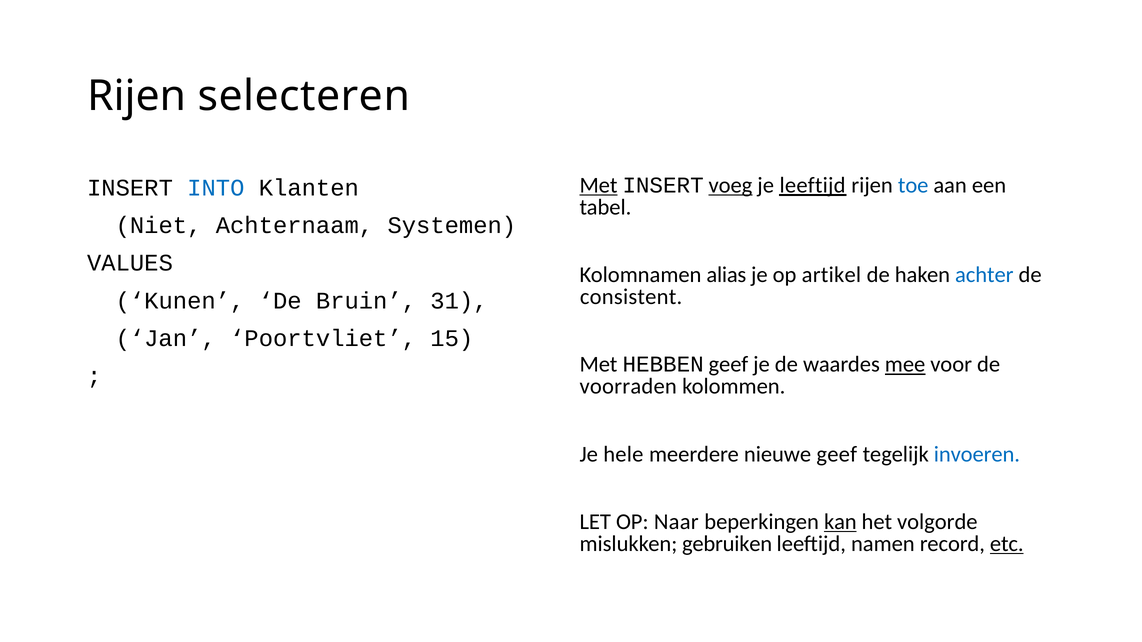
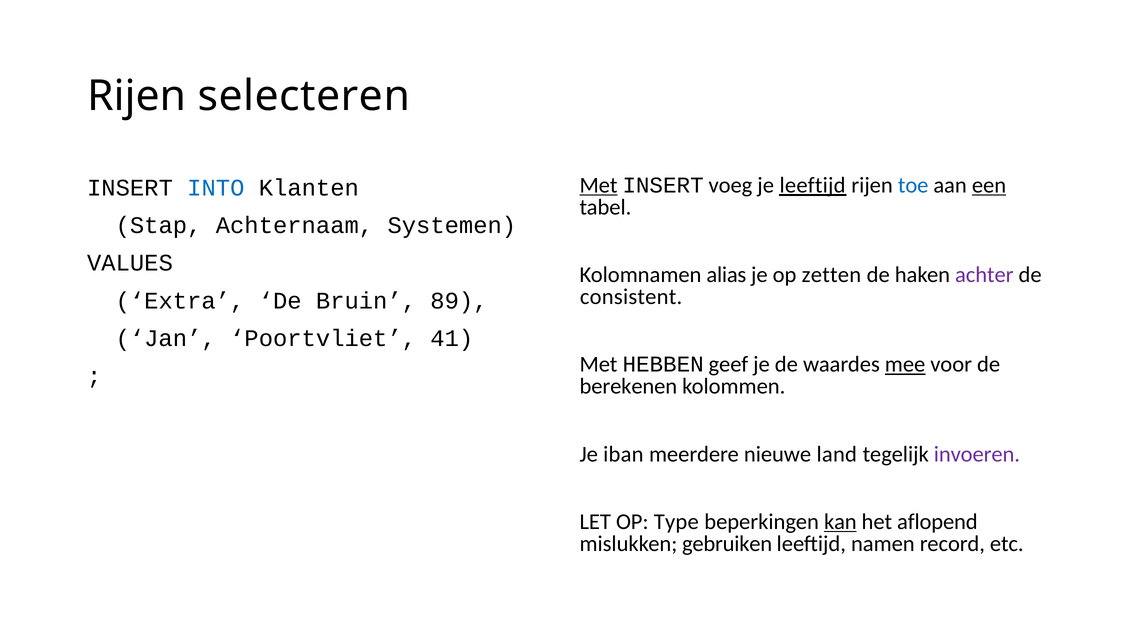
voeg underline: present -> none
een underline: none -> present
Niet: Niet -> Stap
artikel: artikel -> zetten
achter colour: blue -> purple
Kunen: Kunen -> Extra
31: 31 -> 89
15: 15 -> 41
voorraden: voorraden -> berekenen
hele: hele -> iban
nieuwe geef: geef -> land
invoeren colour: blue -> purple
Naar: Naar -> Type
volgorde: volgorde -> aflopend
etc underline: present -> none
